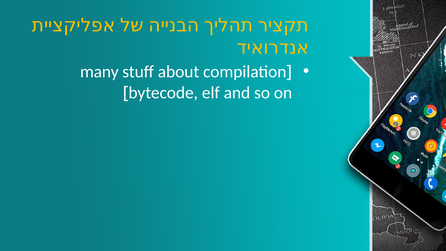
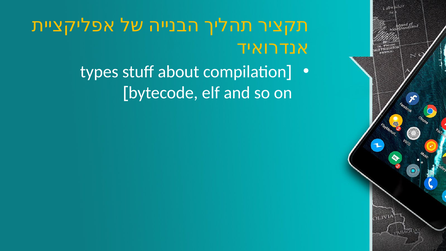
many: many -> types
